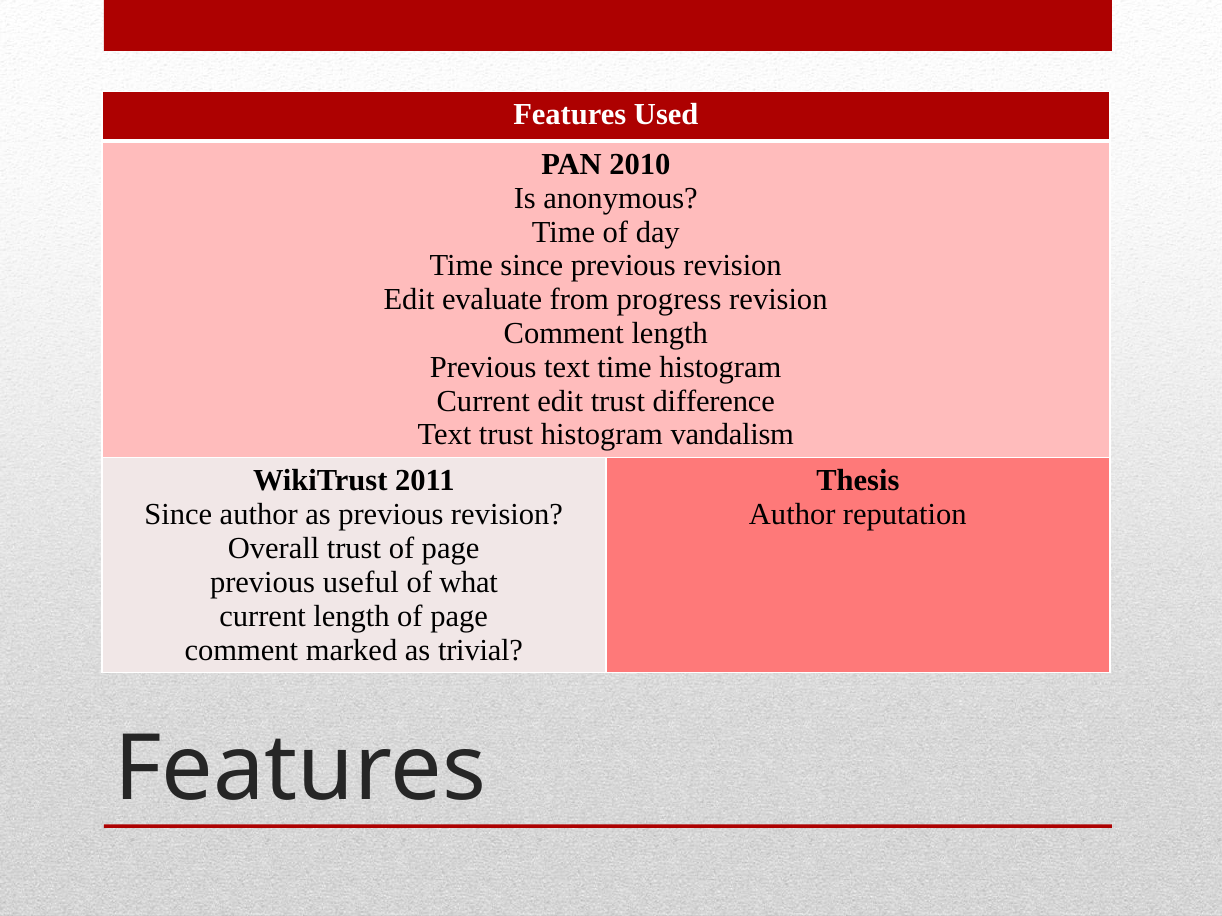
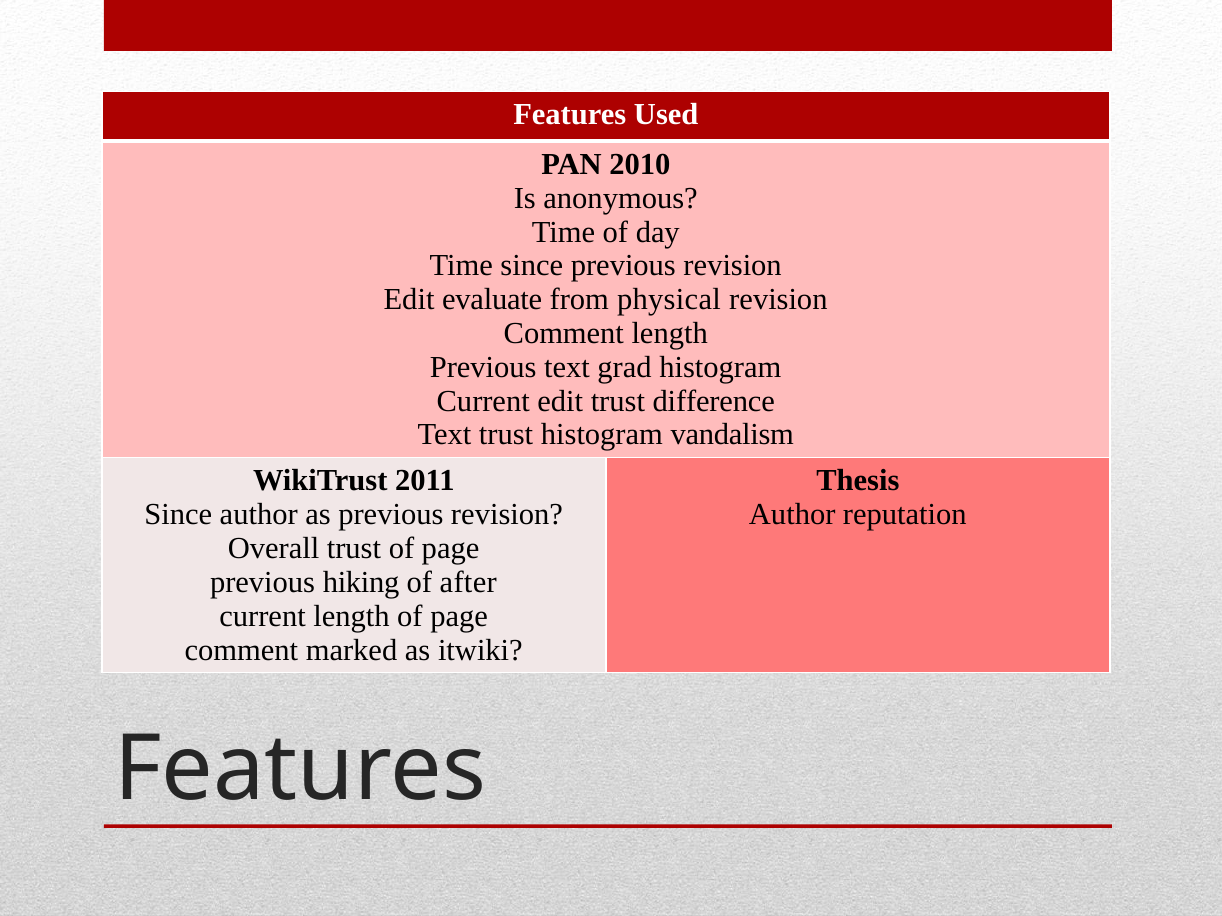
progress: progress -> physical
text time: time -> grad
useful: useful -> hiking
what: what -> after
trivial: trivial -> itwiki
